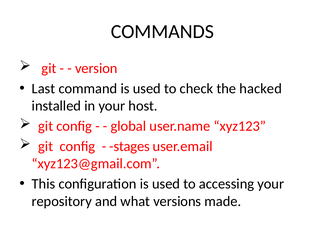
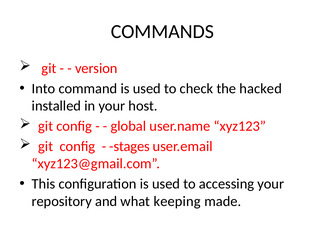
Last: Last -> Into
versions: versions -> keeping
